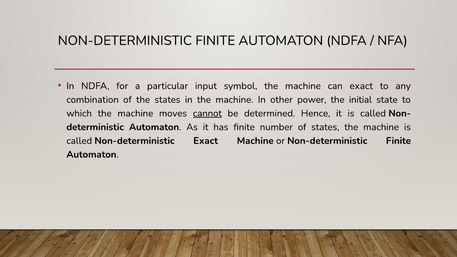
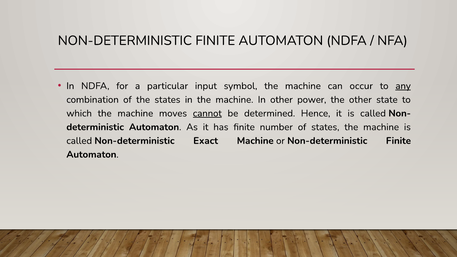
can exact: exact -> occur
any underline: none -> present
the initial: initial -> other
